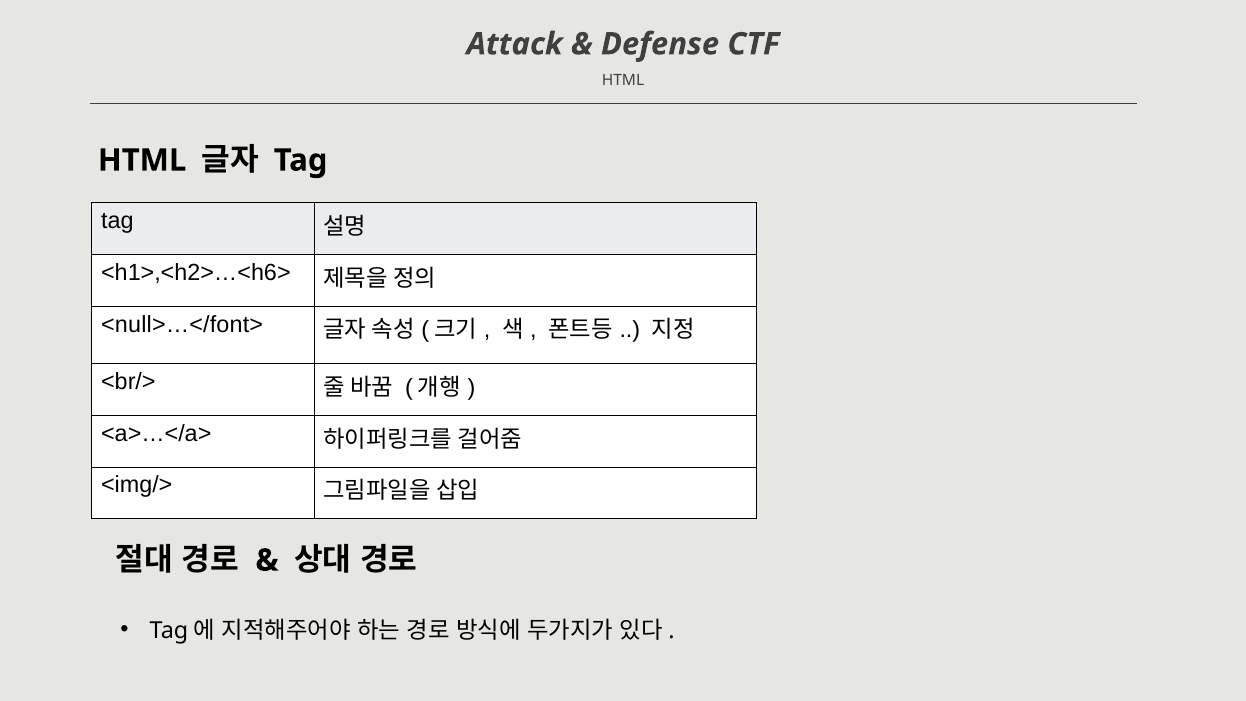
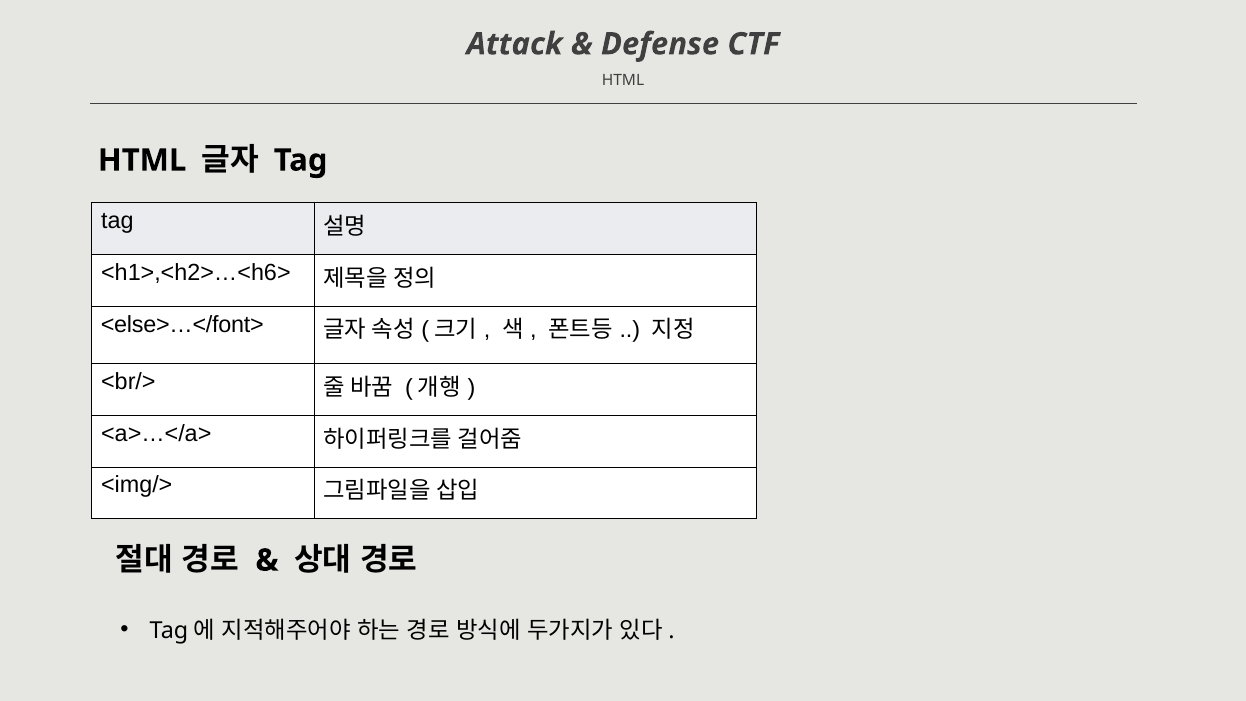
<null>…</font>: <null>…</font> -> <else>…</font>
